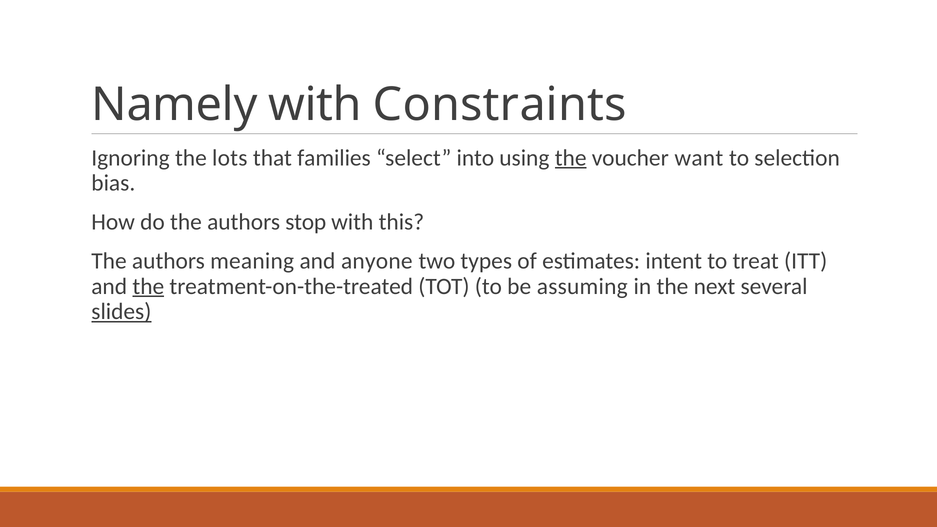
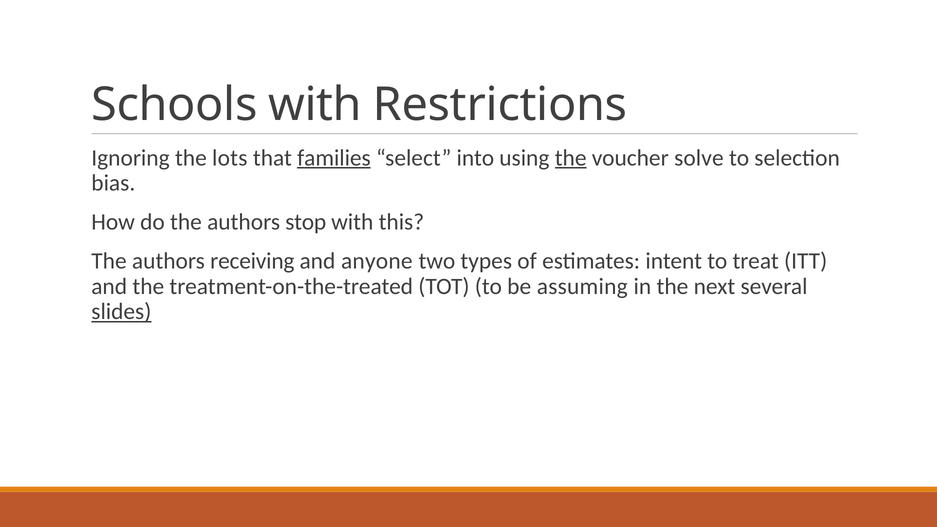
Namely: Namely -> Schools
Constraints: Constraints -> Restrictions
families underline: none -> present
want: want -> solve
meaning: meaning -> receiving
the at (148, 286) underline: present -> none
